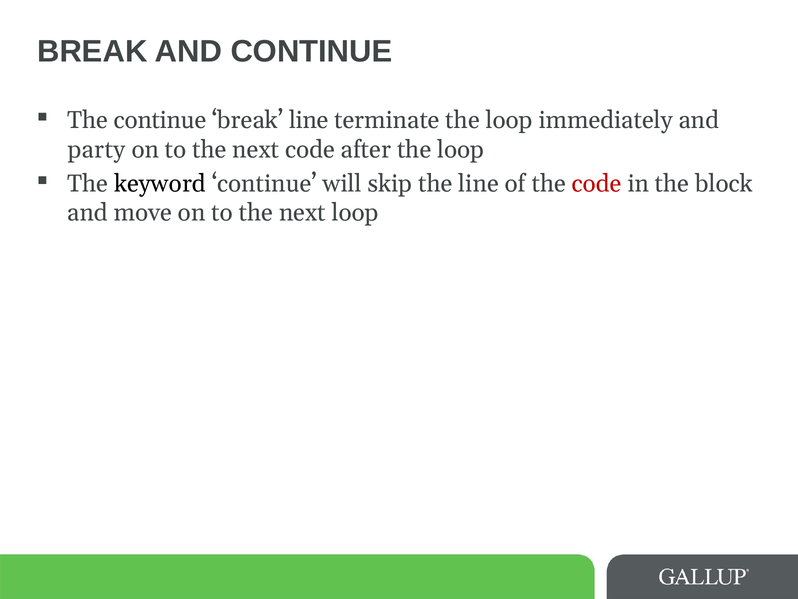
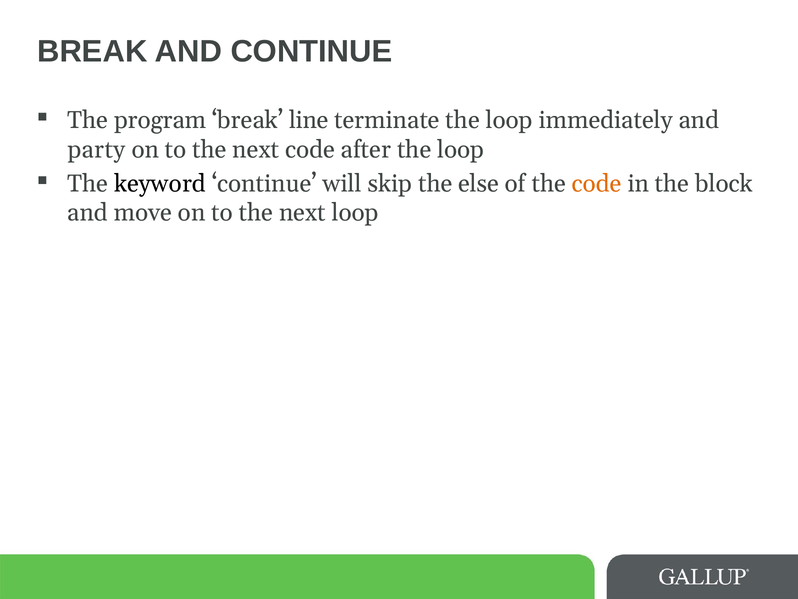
The continue: continue -> program
the line: line -> else
code at (597, 183) colour: red -> orange
